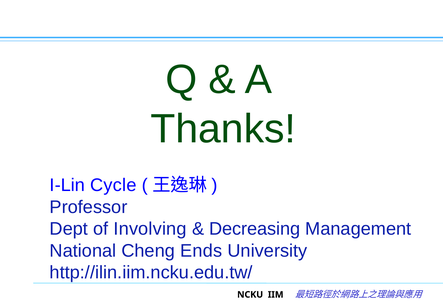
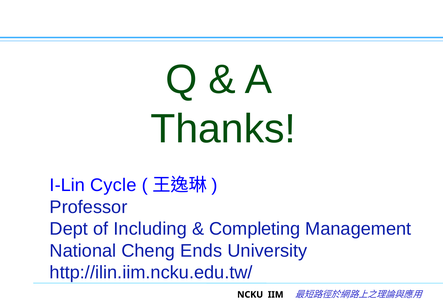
Involving: Involving -> Including
Decreasing: Decreasing -> Completing
